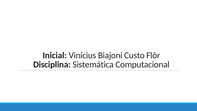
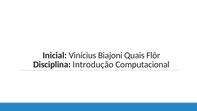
Custo: Custo -> Quais
Sistemática: Sistemática -> Introdução
